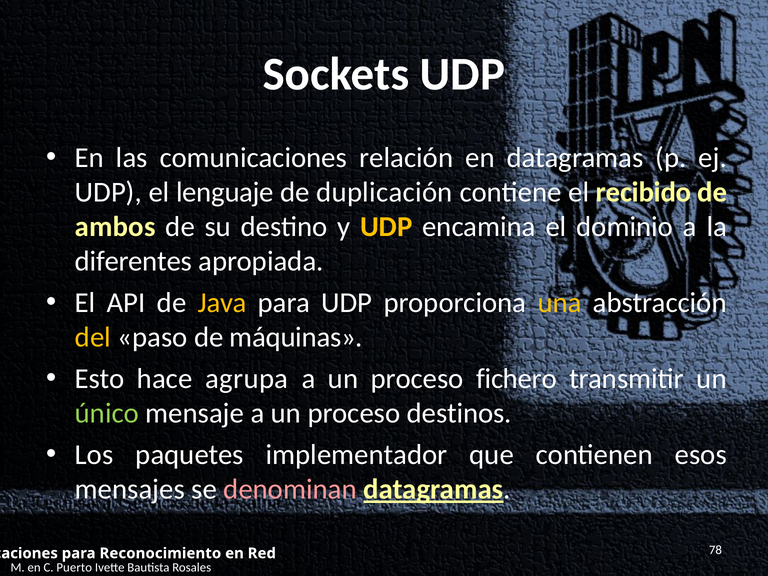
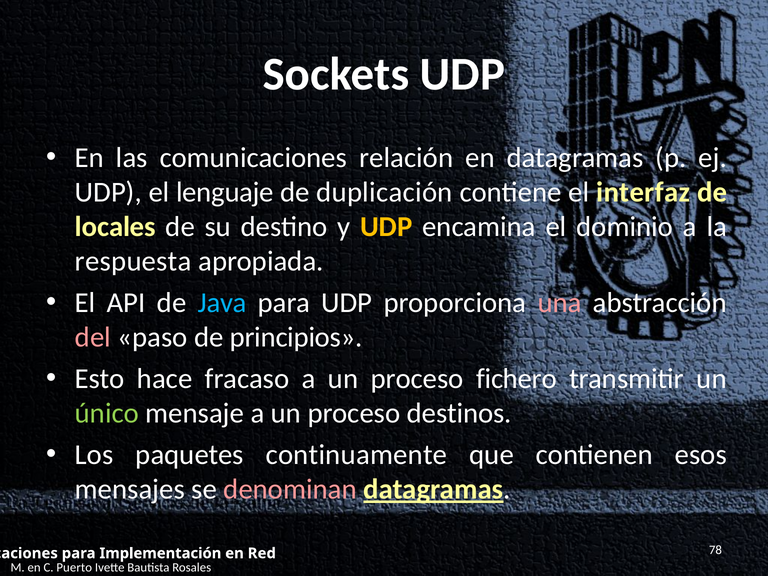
recibido: recibido -> interfaz
ambos: ambos -> locales
diferentes: diferentes -> respuesta
Java colour: yellow -> light blue
una colour: yellow -> pink
del colour: yellow -> pink
máquinas: máquinas -> principios
agrupa: agrupa -> fracaso
implementador: implementador -> continuamente
Reconocimiento: Reconocimiento -> Implementación
